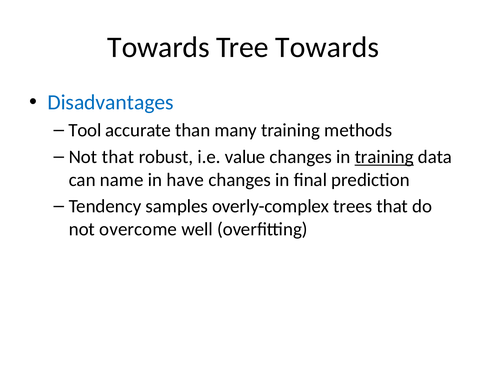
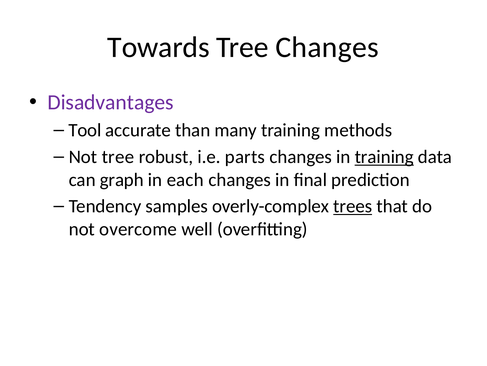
Tree Towards: Towards -> Changes
Disadvantages colour: blue -> purple
Not that: that -> tree
value: value -> parts
name: name -> graph
have: have -> each
trees underline: none -> present
